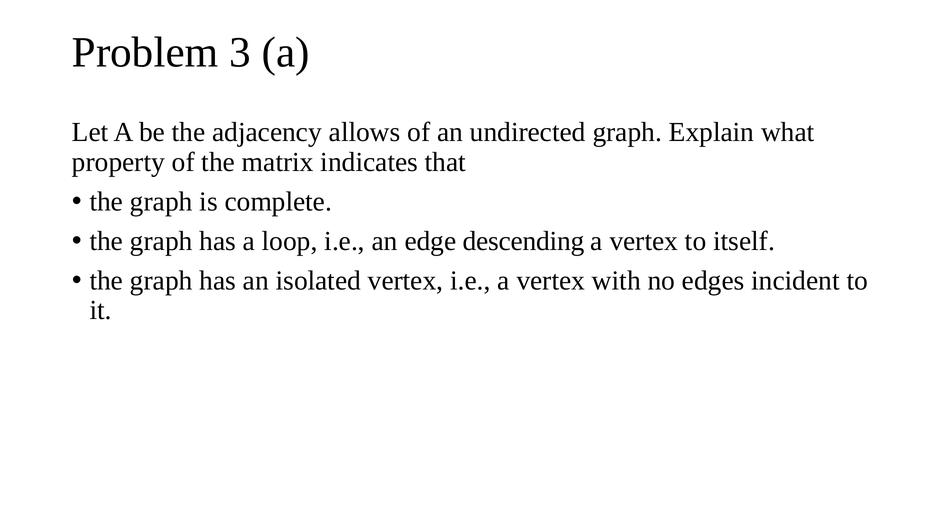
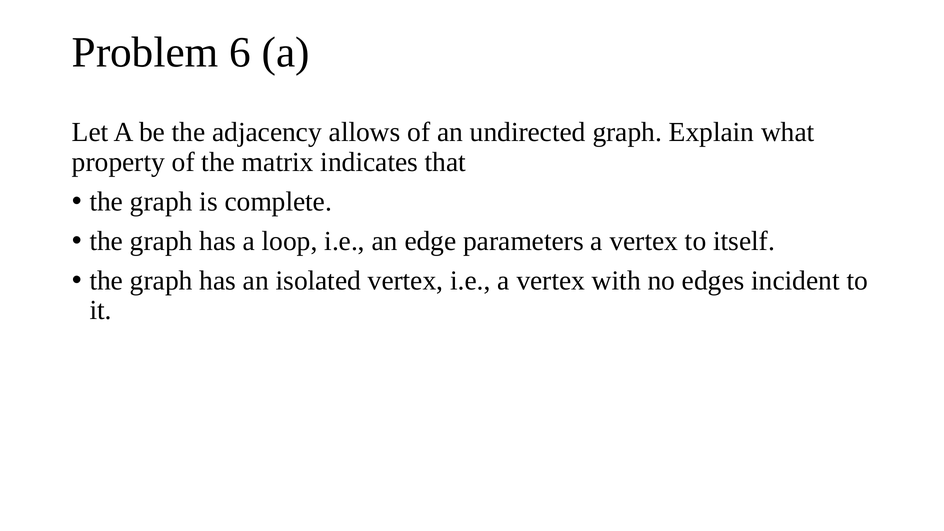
3: 3 -> 6
descending: descending -> parameters
